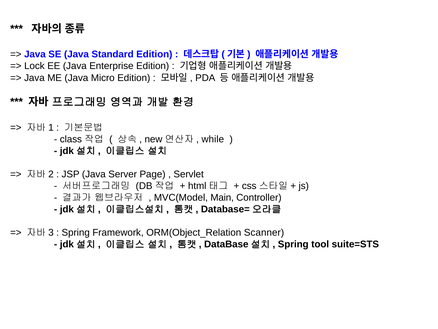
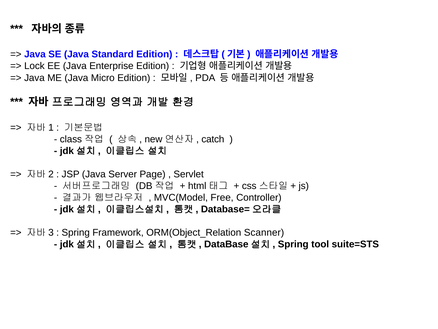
while: while -> catch
Main: Main -> Free
